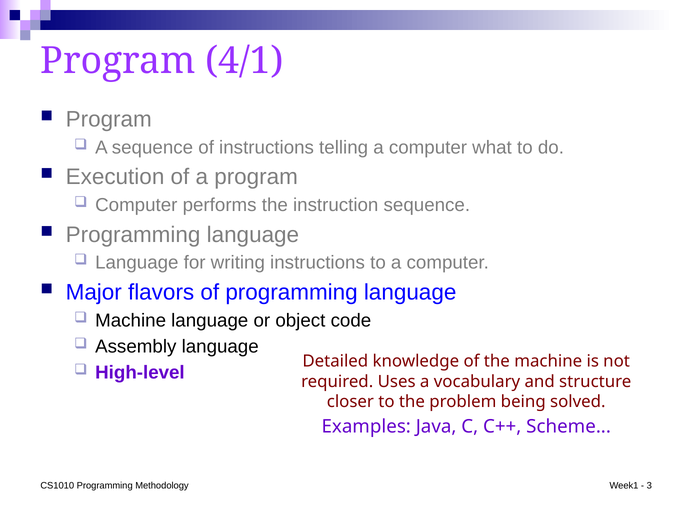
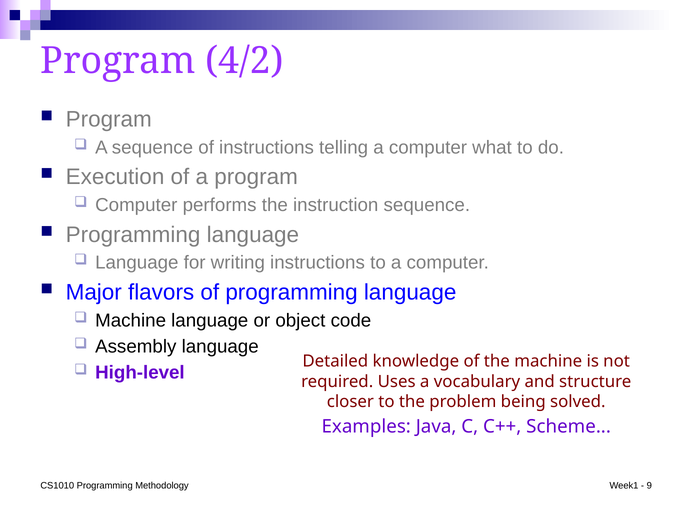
4/1: 4/1 -> 4/2
3: 3 -> 9
